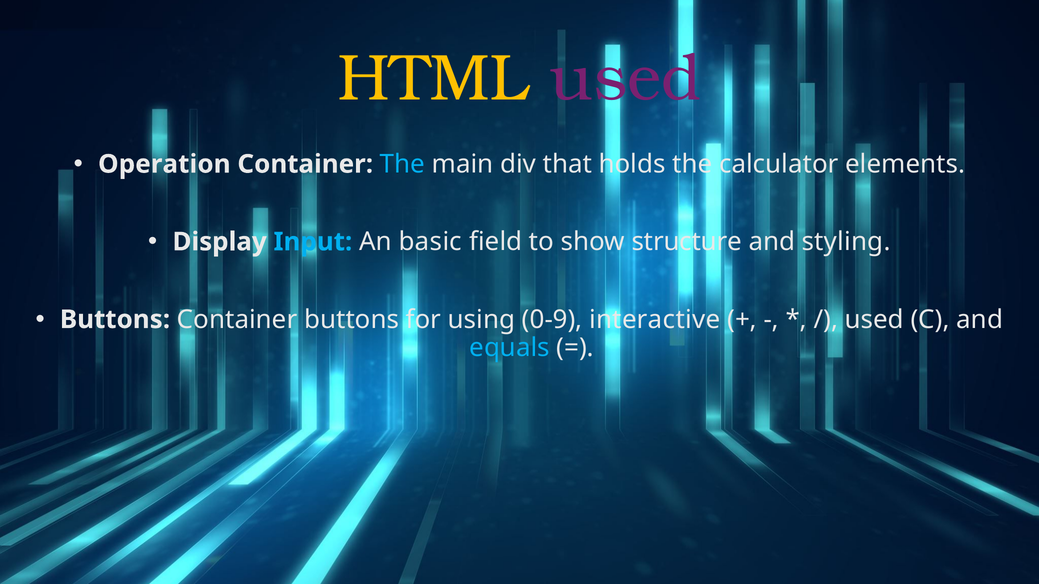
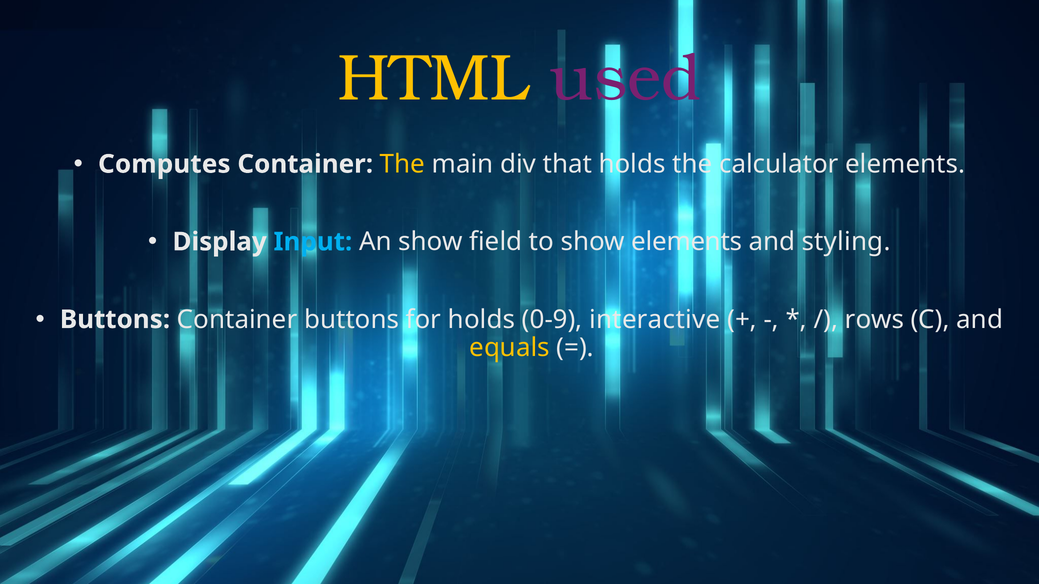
Operation: Operation -> Computes
The at (402, 164) colour: light blue -> yellow
An basic: basic -> show
show structure: structure -> elements
for using: using -> holds
used at (874, 320): used -> rows
equals colour: light blue -> yellow
